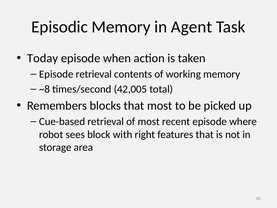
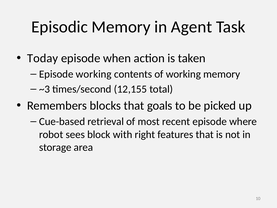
Episode retrieval: retrieval -> working
~8: ~8 -> ~3
42,005: 42,005 -> 12,155
that most: most -> goals
